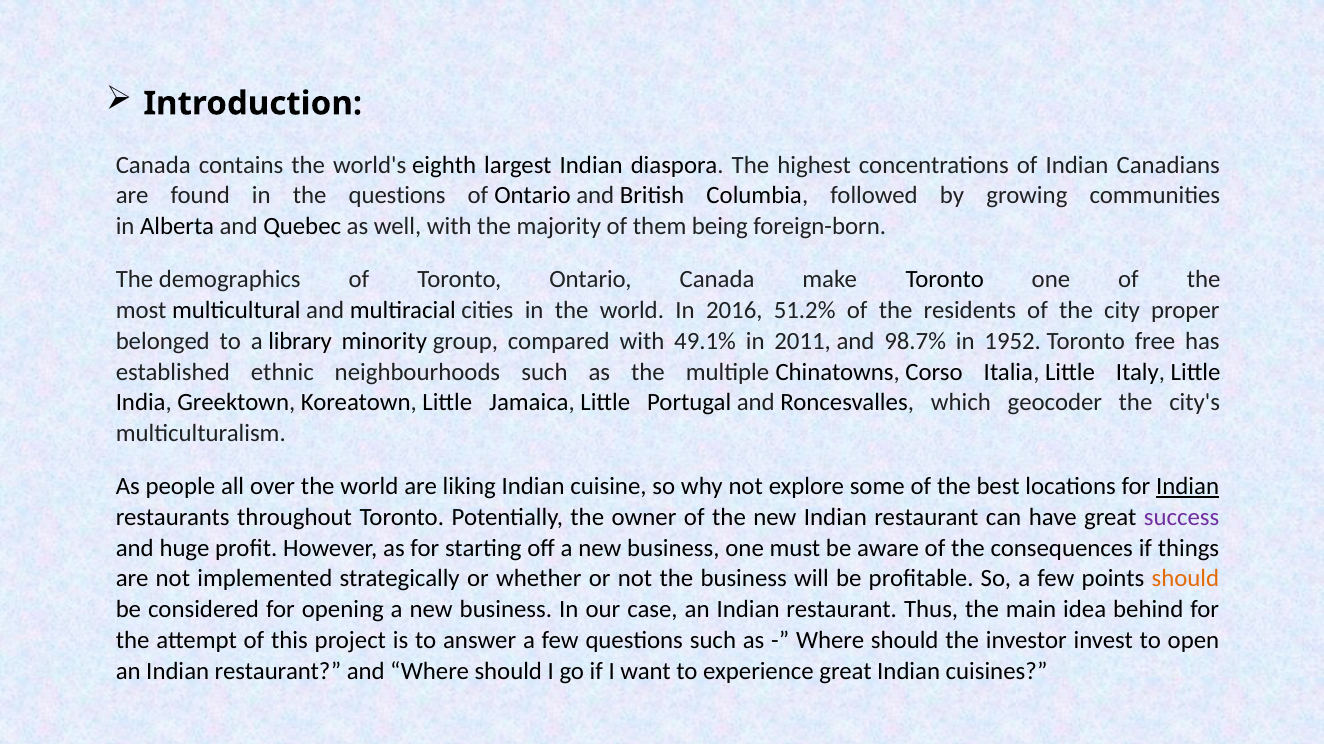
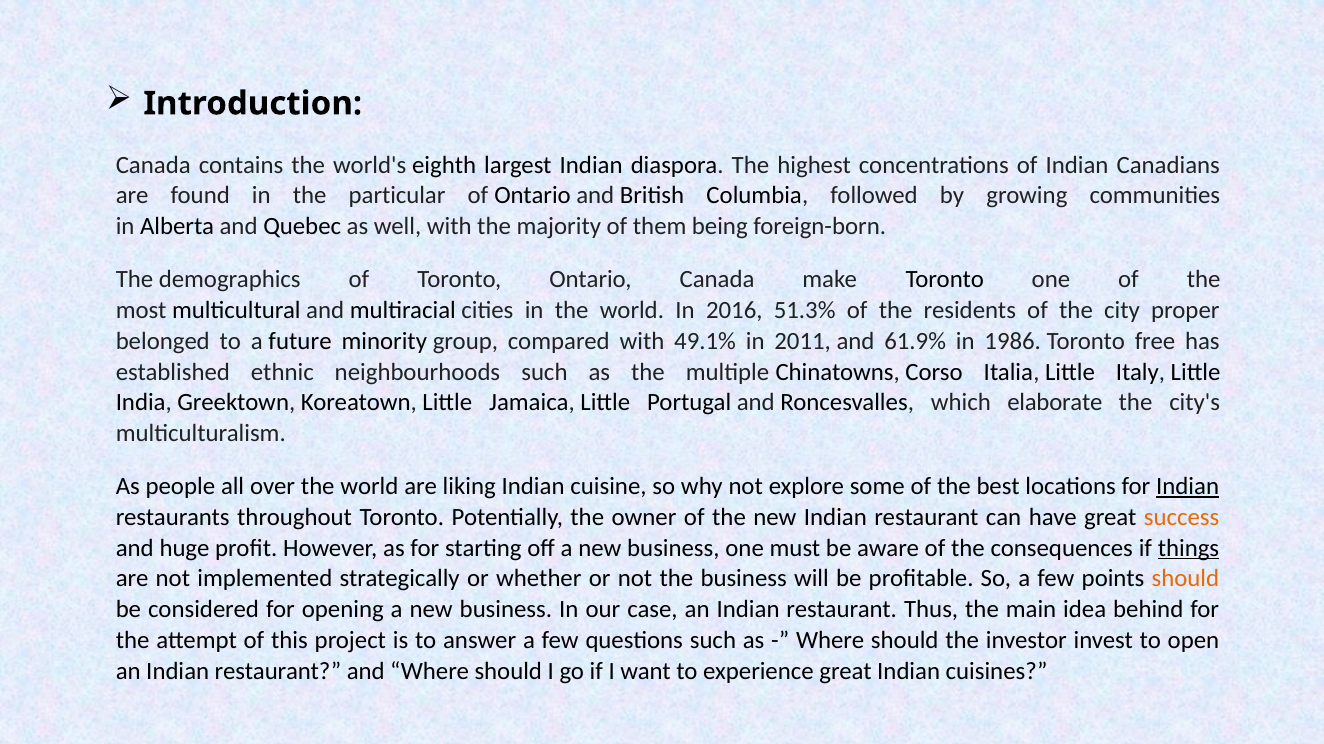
the questions: questions -> particular
51.2%: 51.2% -> 51.3%
library: library -> future
98.7%: 98.7% -> 61.9%
1952: 1952 -> 1986
geocoder: geocoder -> elaborate
success colour: purple -> orange
things underline: none -> present
